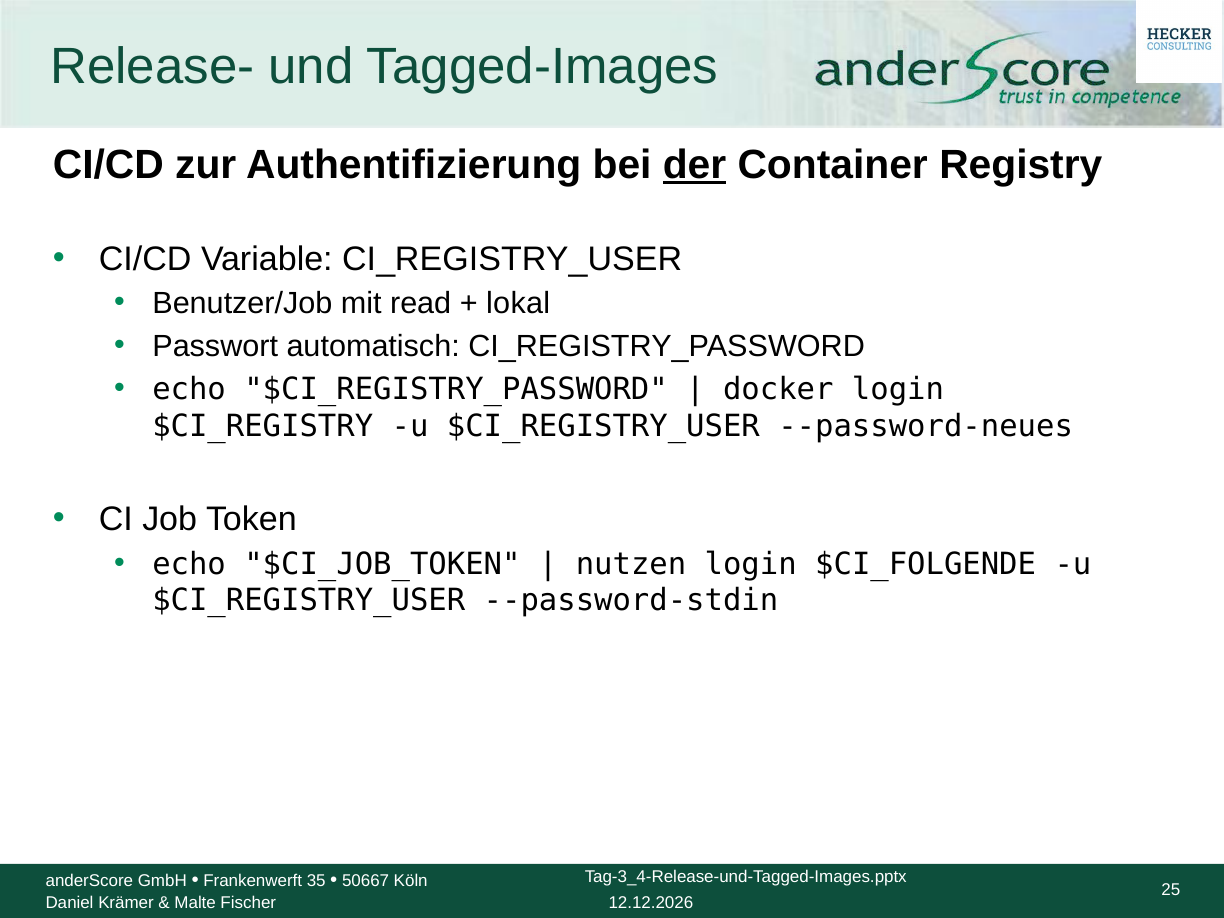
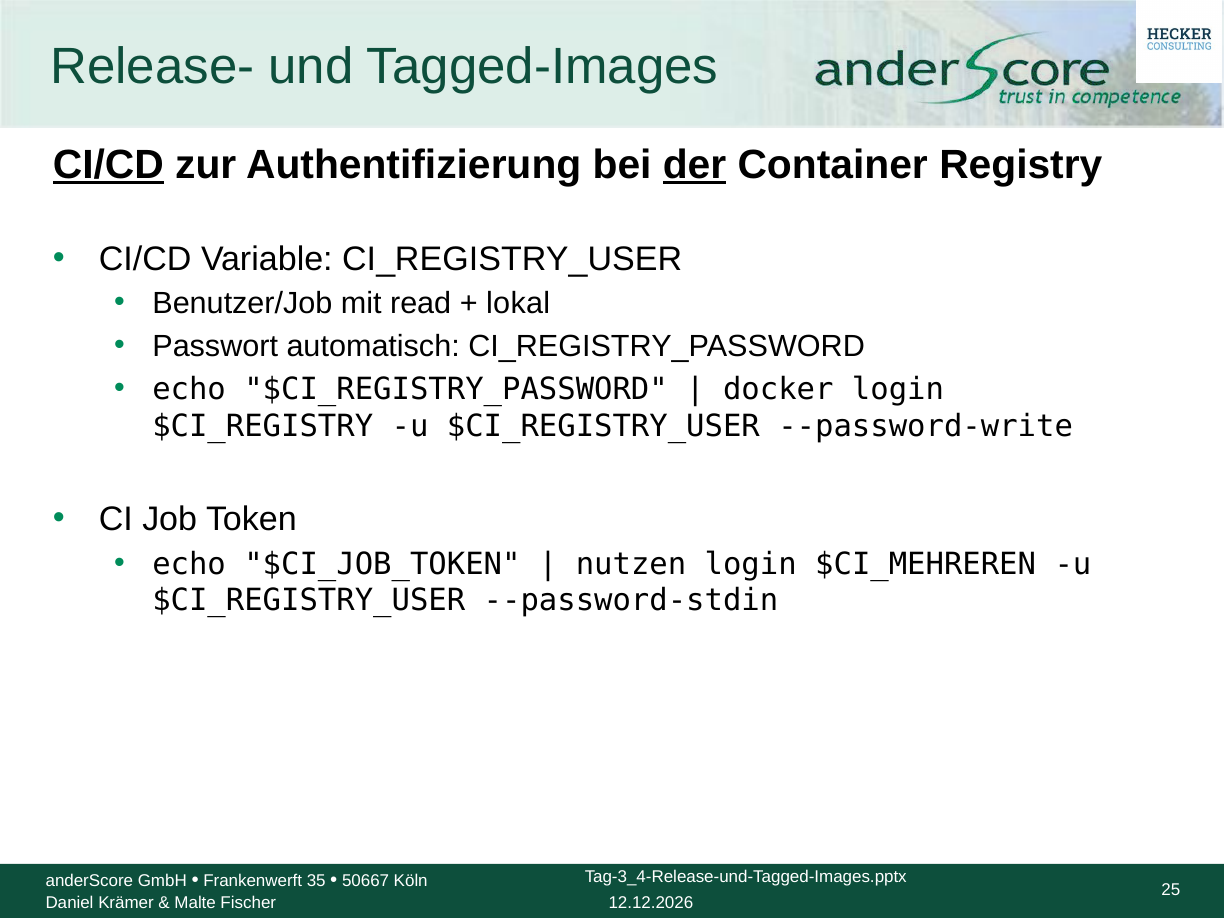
CI/CD at (108, 165) underline: none -> present
--password-neues: --password-neues -> --password-write
$CI_FOLGENDE: $CI_FOLGENDE -> $CI_MEHREREN
